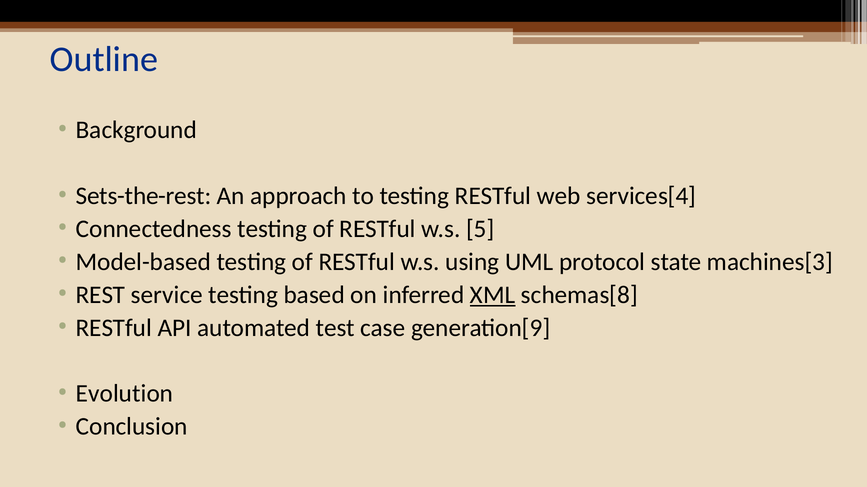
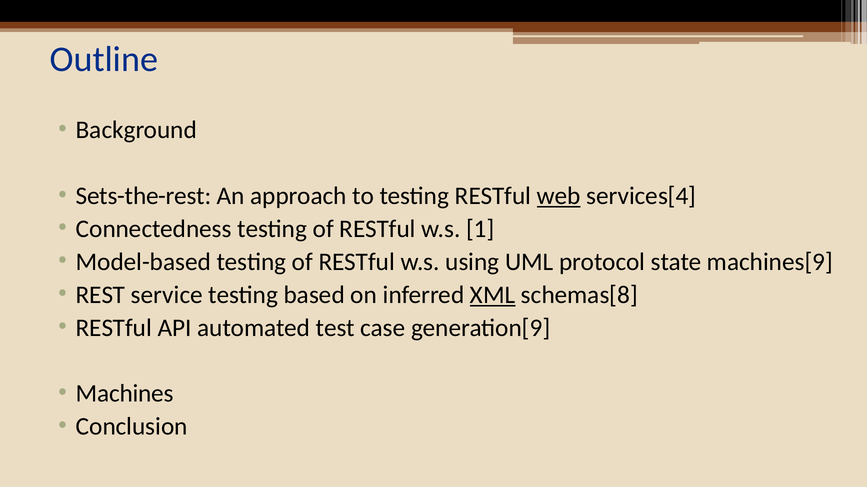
web underline: none -> present
5: 5 -> 1
machines[3: machines[3 -> machines[9
Evolution: Evolution -> Machines
